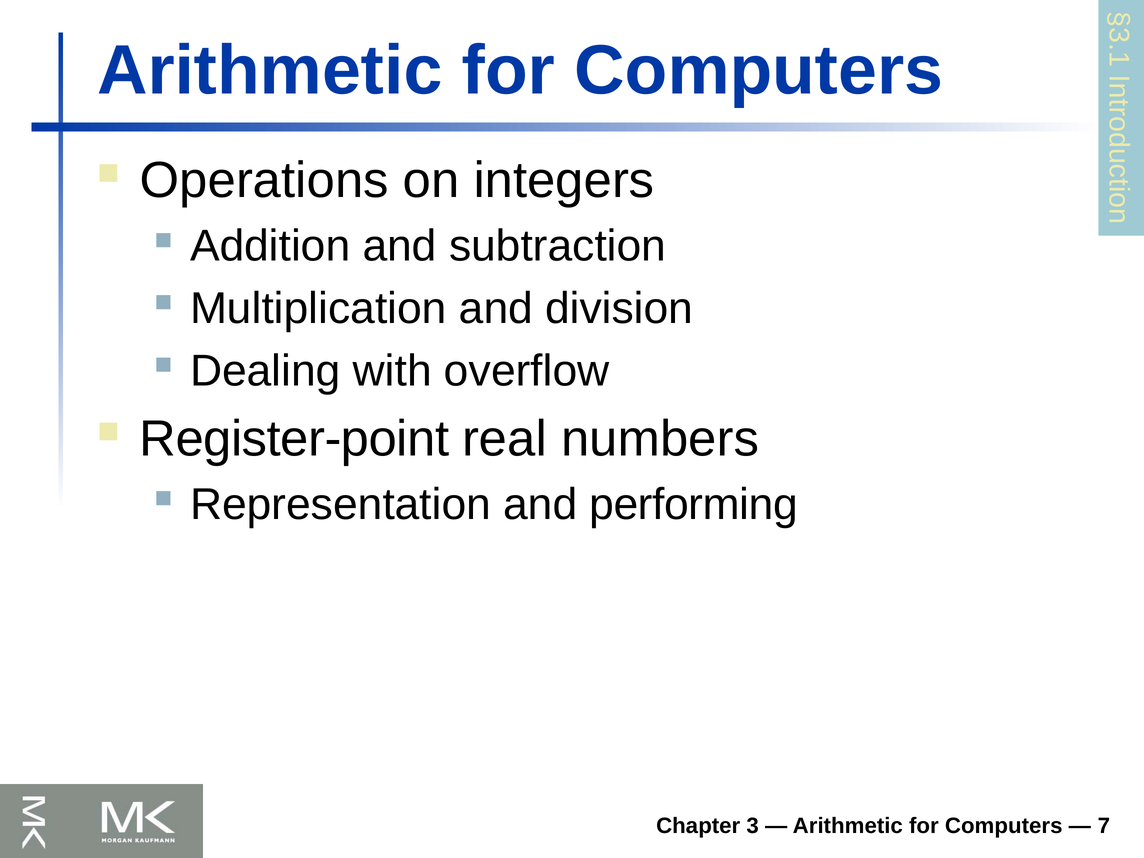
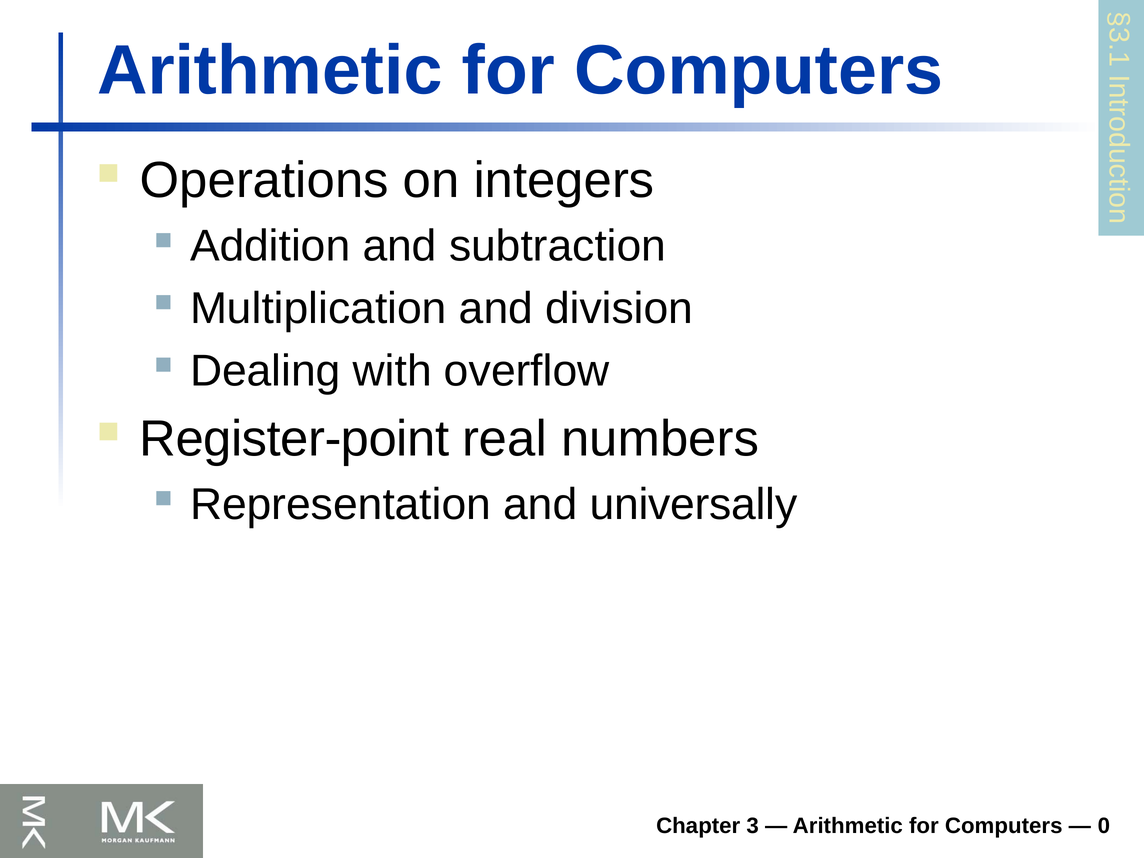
performing: performing -> universally
7: 7 -> 0
